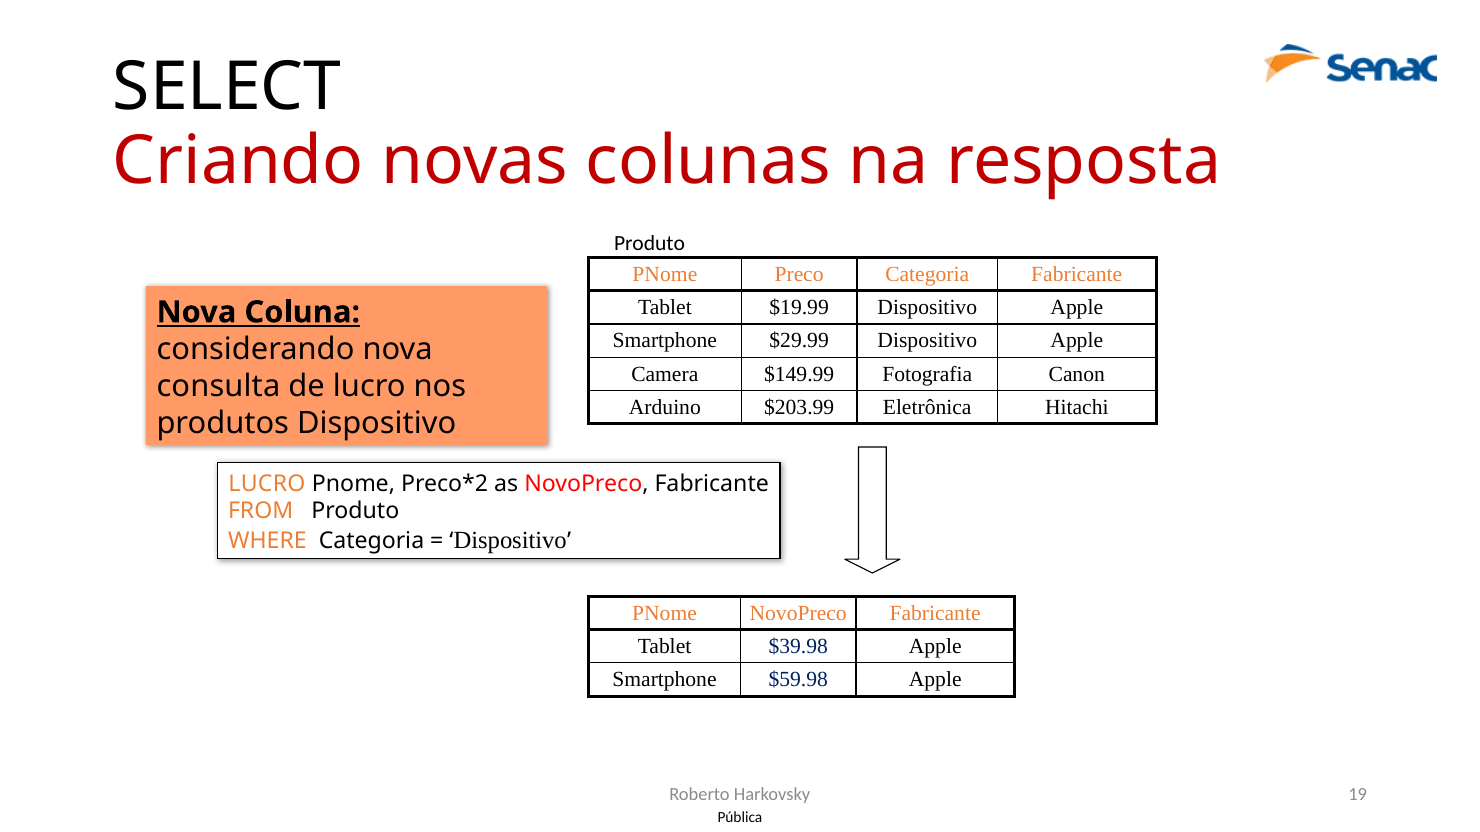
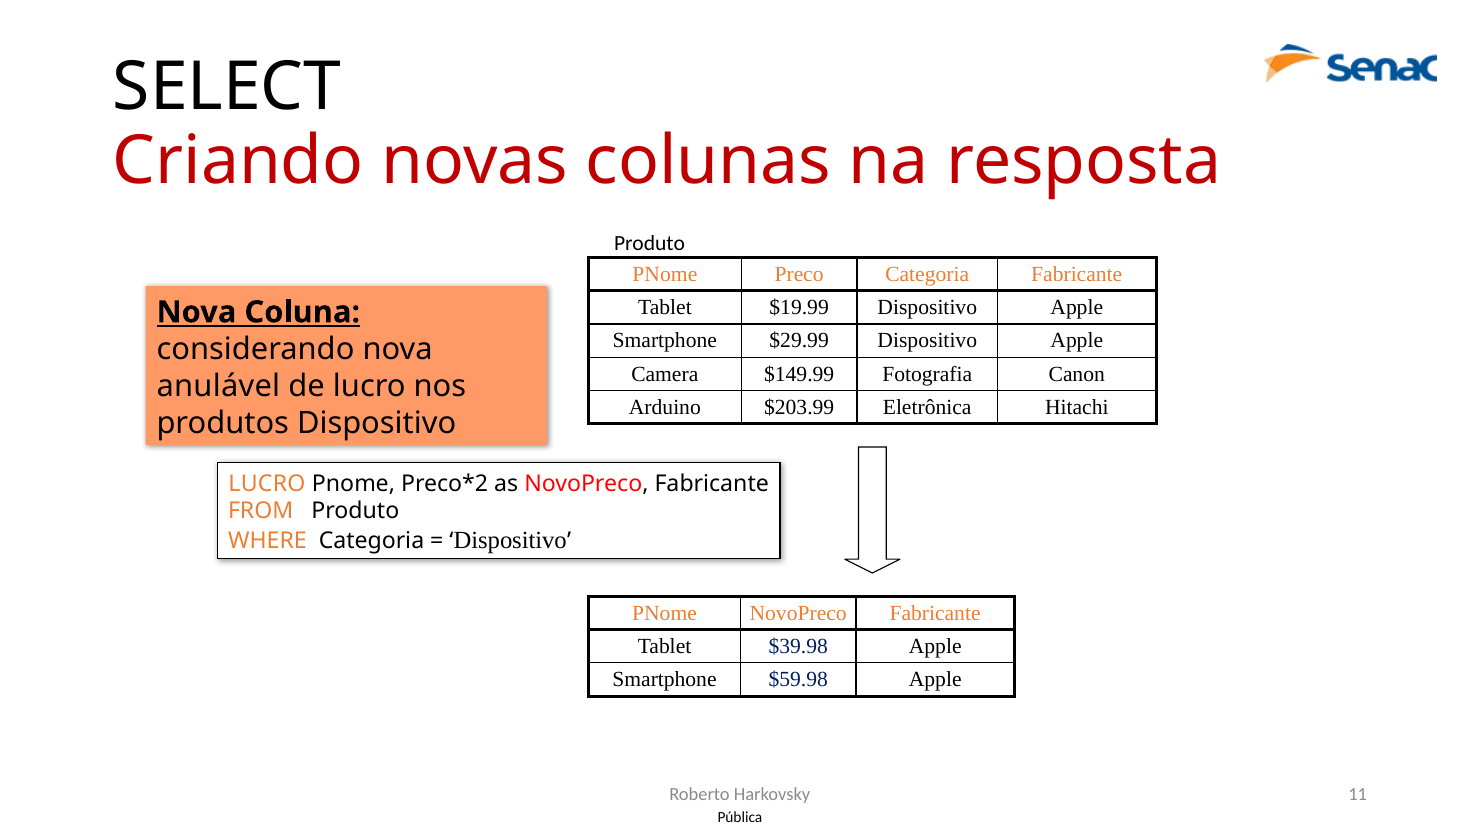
consulta: consulta -> anulável
19: 19 -> 11
